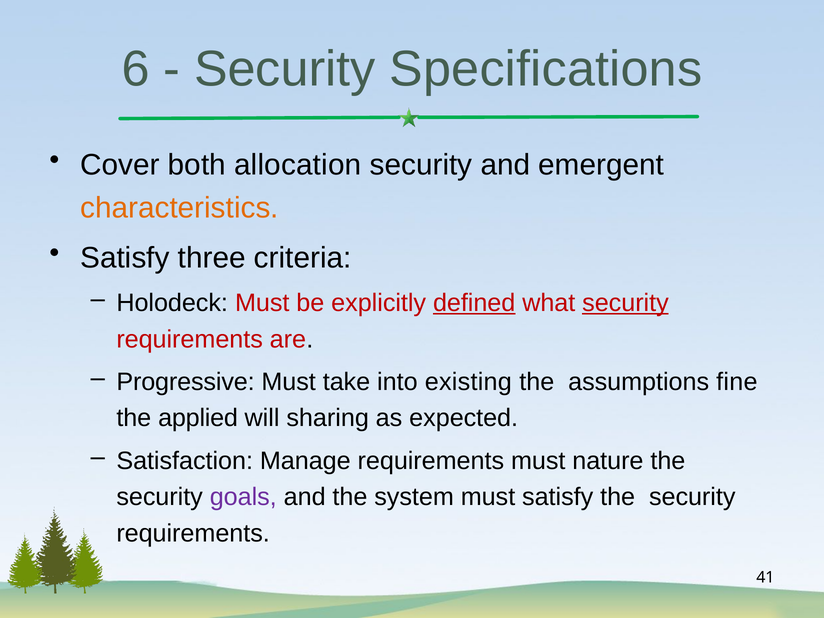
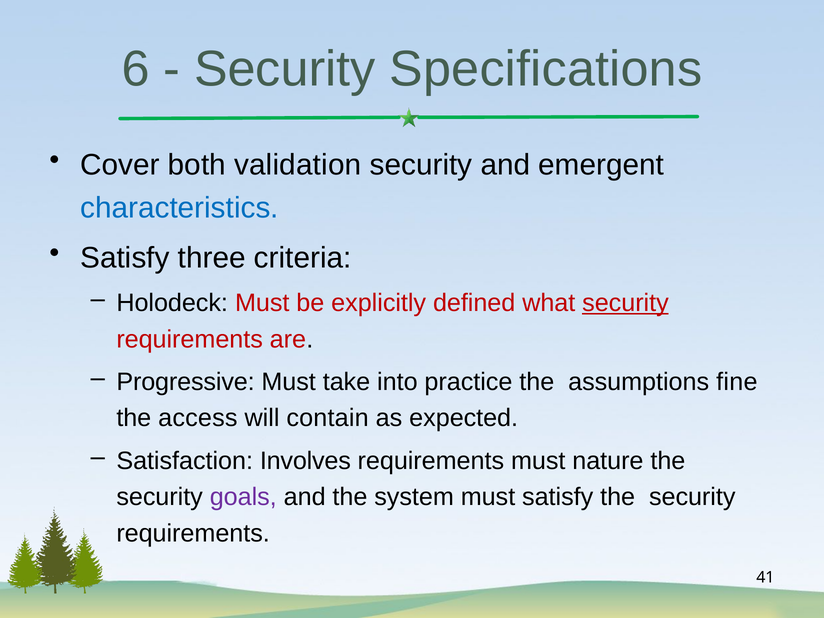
allocation: allocation -> validation
characteristics colour: orange -> blue
defined underline: present -> none
existing: existing -> practice
applied: applied -> access
sharing: sharing -> contain
Manage: Manage -> Involves
